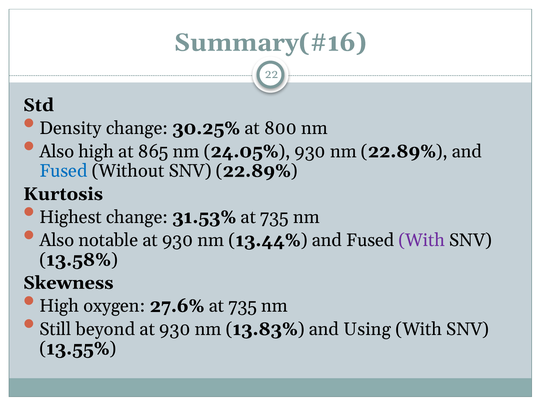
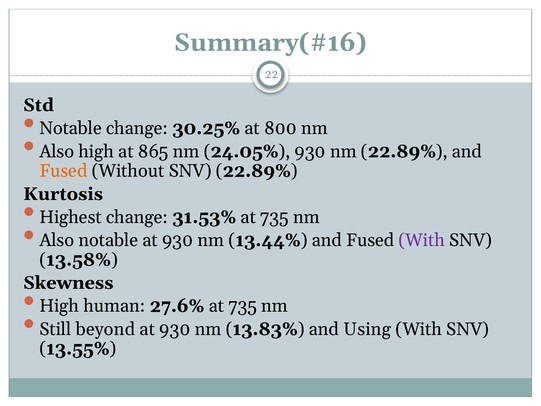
Density at (70, 128): Density -> Notable
Fused at (63, 171) colour: blue -> orange
oxygen: oxygen -> human
